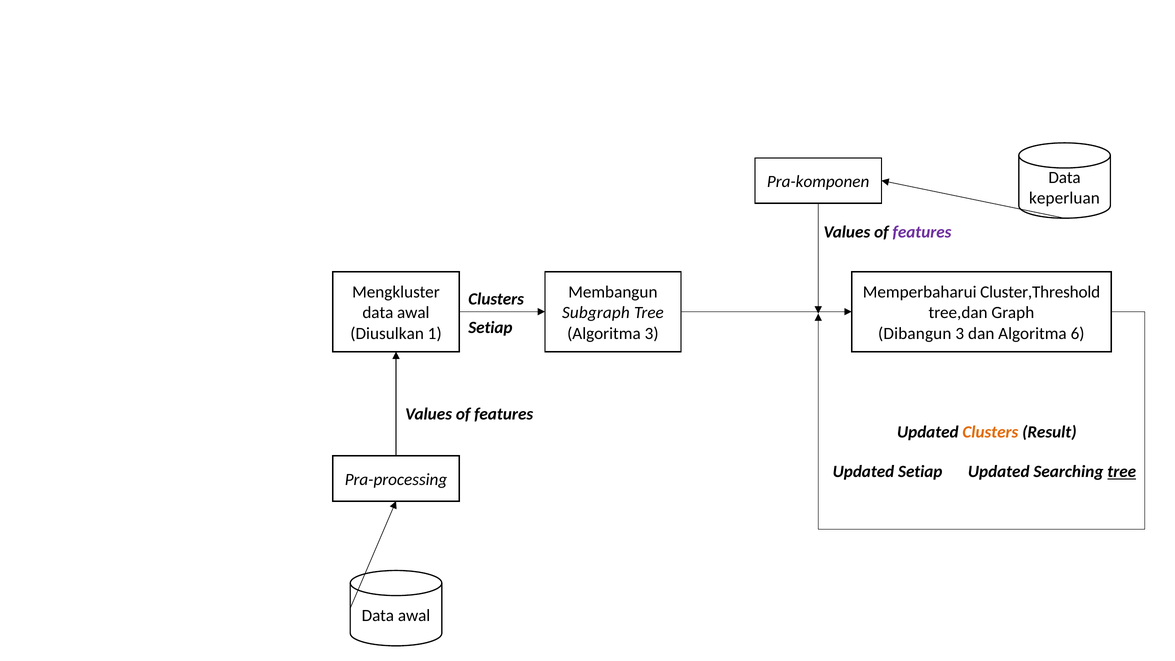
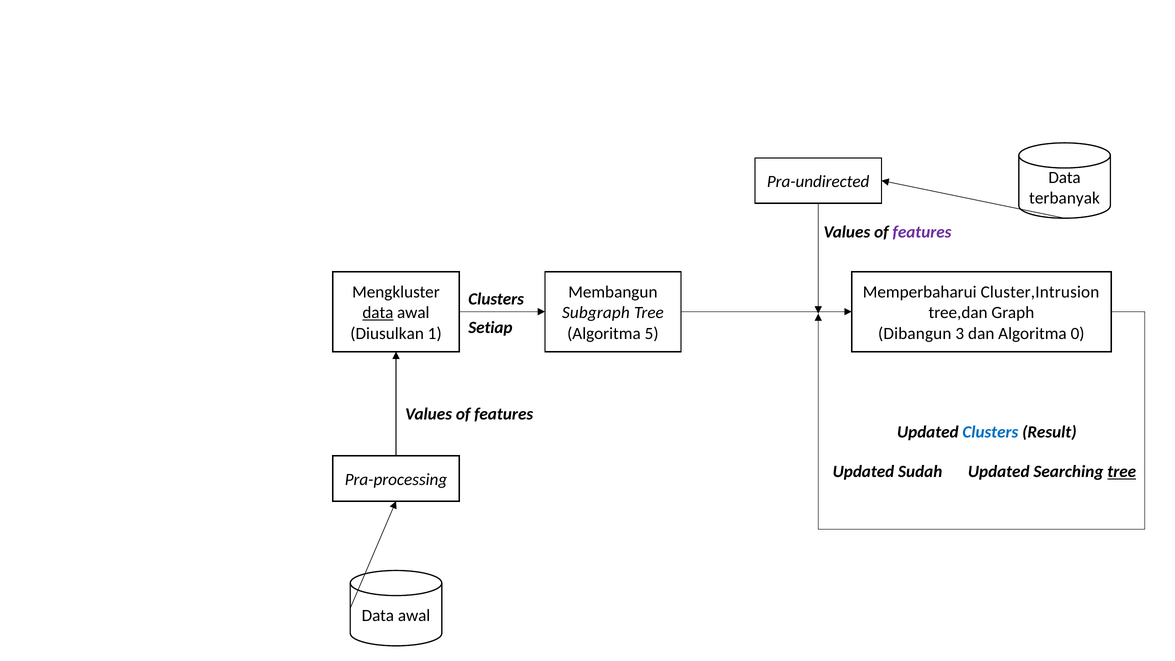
Pra-komponen: Pra-komponen -> Pra-undirected
keperluan: keperluan -> terbanyak
Cluster,Threshold: Cluster,Threshold -> Cluster,Intrusion
data at (378, 313) underline: none -> present
Algoritma 3: 3 -> 5
6: 6 -> 0
Clusters at (990, 432) colour: orange -> blue
Updated Setiap: Setiap -> Sudah
